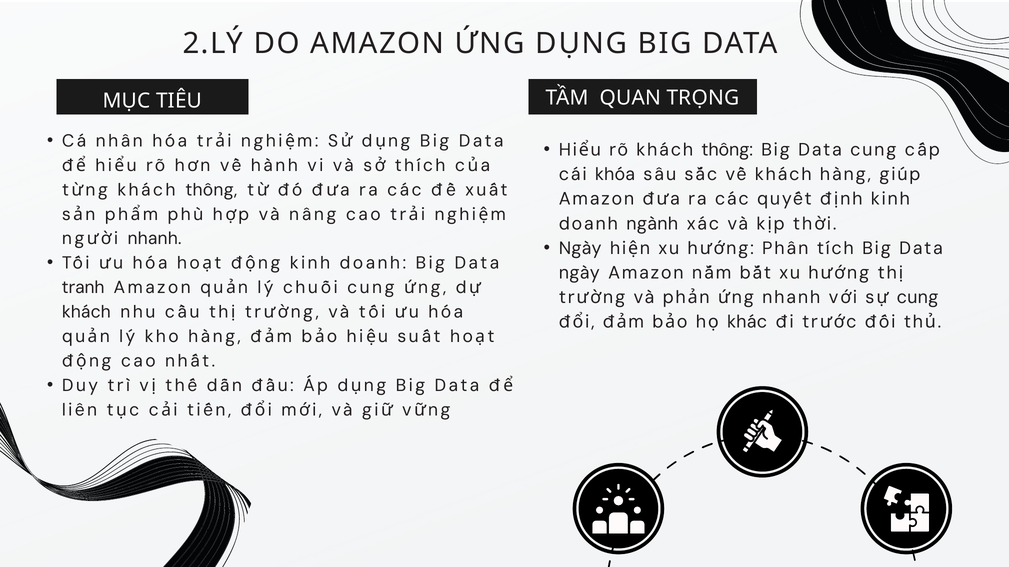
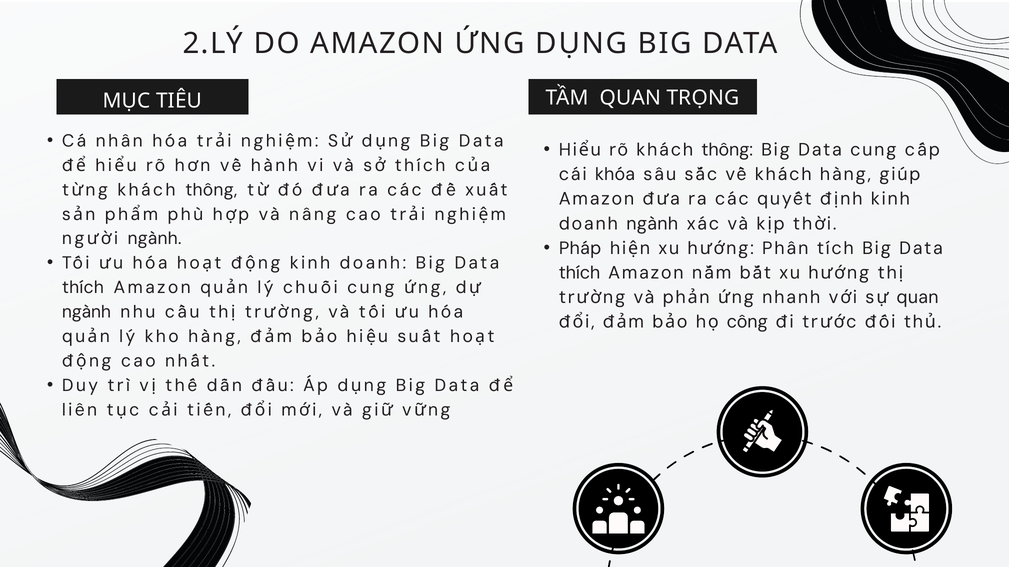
nhanh at (155, 239): nhanh -> ngành
Ngày at (580, 248): Ngày -> Pháp
ngày at (579, 273): ngày -> thích
tranh at (83, 288): tranh -> thích
cung at (918, 298): cung -> quan
khách at (86, 312): khách -> ngành
khác: khác -> công
